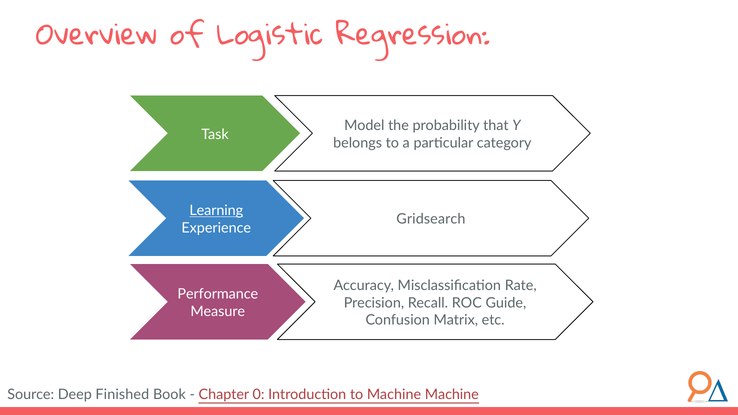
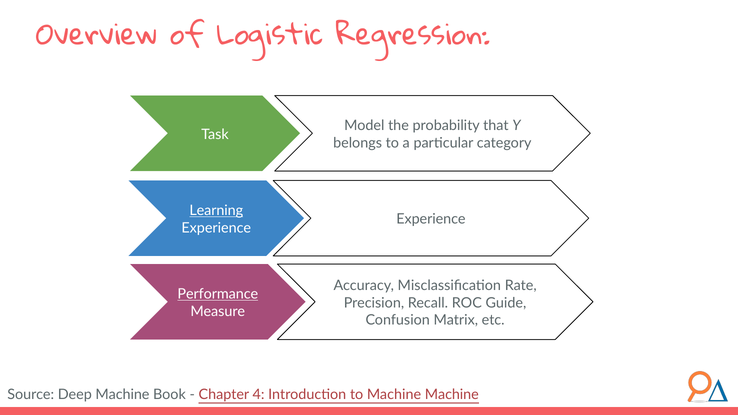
Gridsearch at (431, 219): Gridsearch -> Experience
Performance underline: none -> present
Deep Finished: Finished -> Machine
0: 0 -> 4
